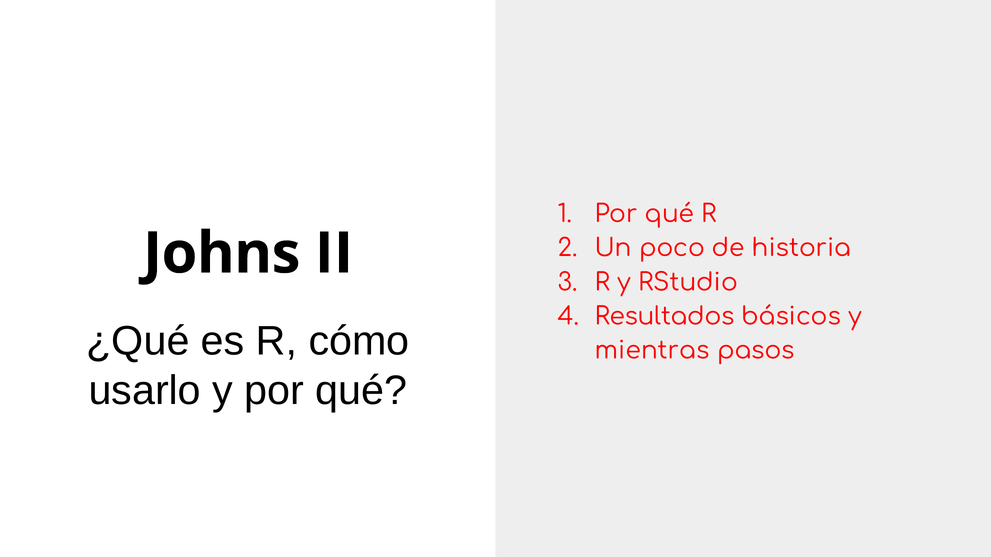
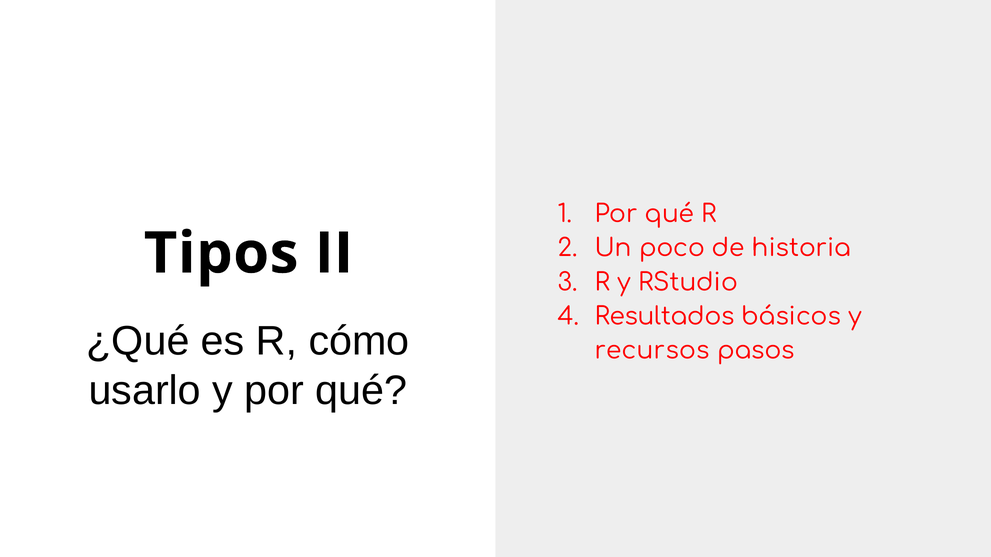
Johns: Johns -> Tipos
mientras: mientras -> recursos
